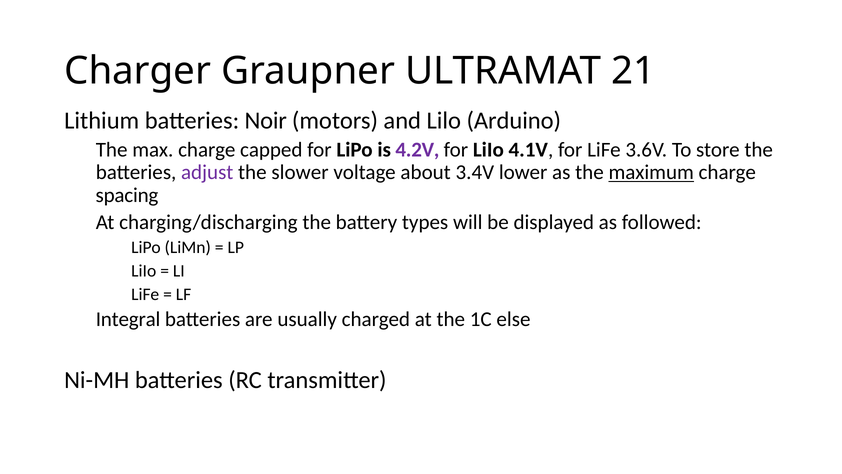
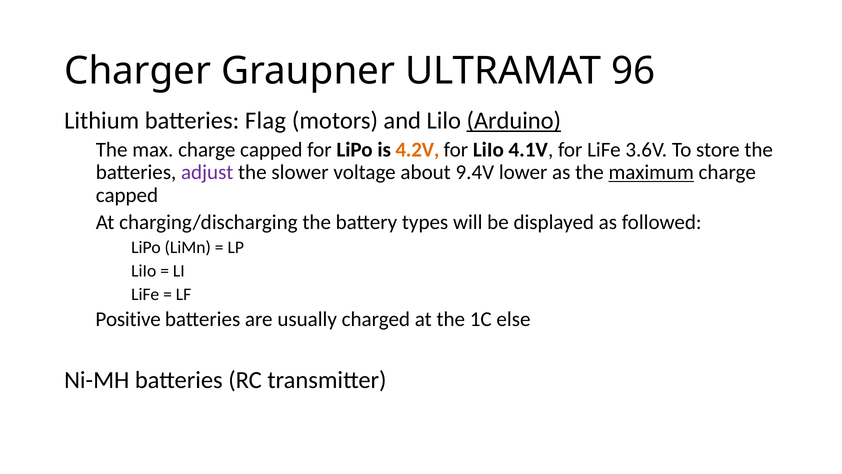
21: 21 -> 96
Noir: Noir -> Flag
Arduino underline: none -> present
4.2V colour: purple -> orange
3.4V: 3.4V -> 9.4V
spacing at (127, 195): spacing -> capped
Integral: Integral -> Positive
